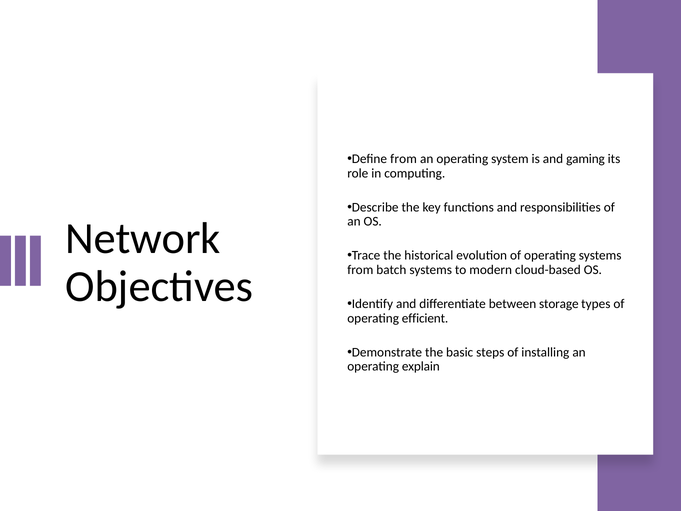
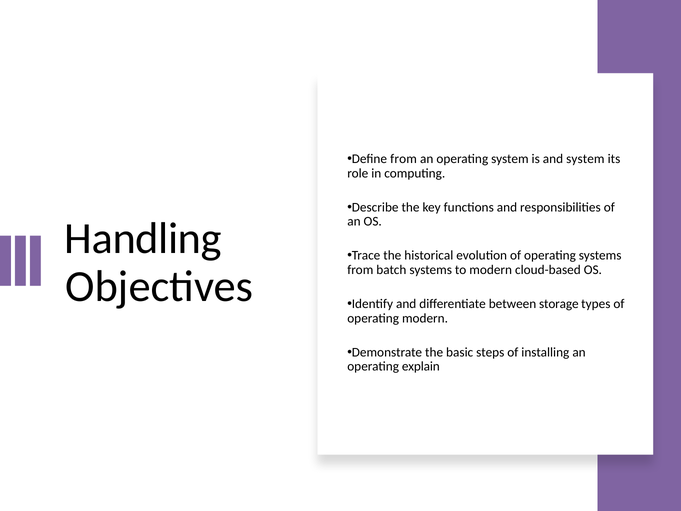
and gaming: gaming -> system
Network: Network -> Handling
operating efficient: efficient -> modern
